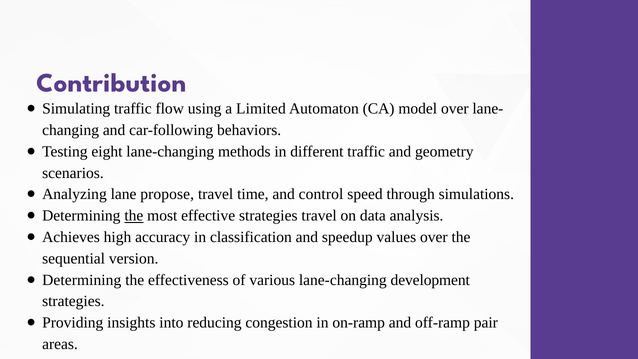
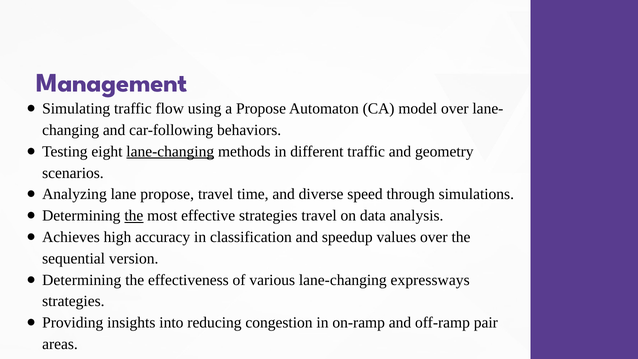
Contribution: Contribution -> Management
a Limited: Limited -> Propose
lane-changing at (170, 151) underline: none -> present
control: control -> diverse
development: development -> expressways
